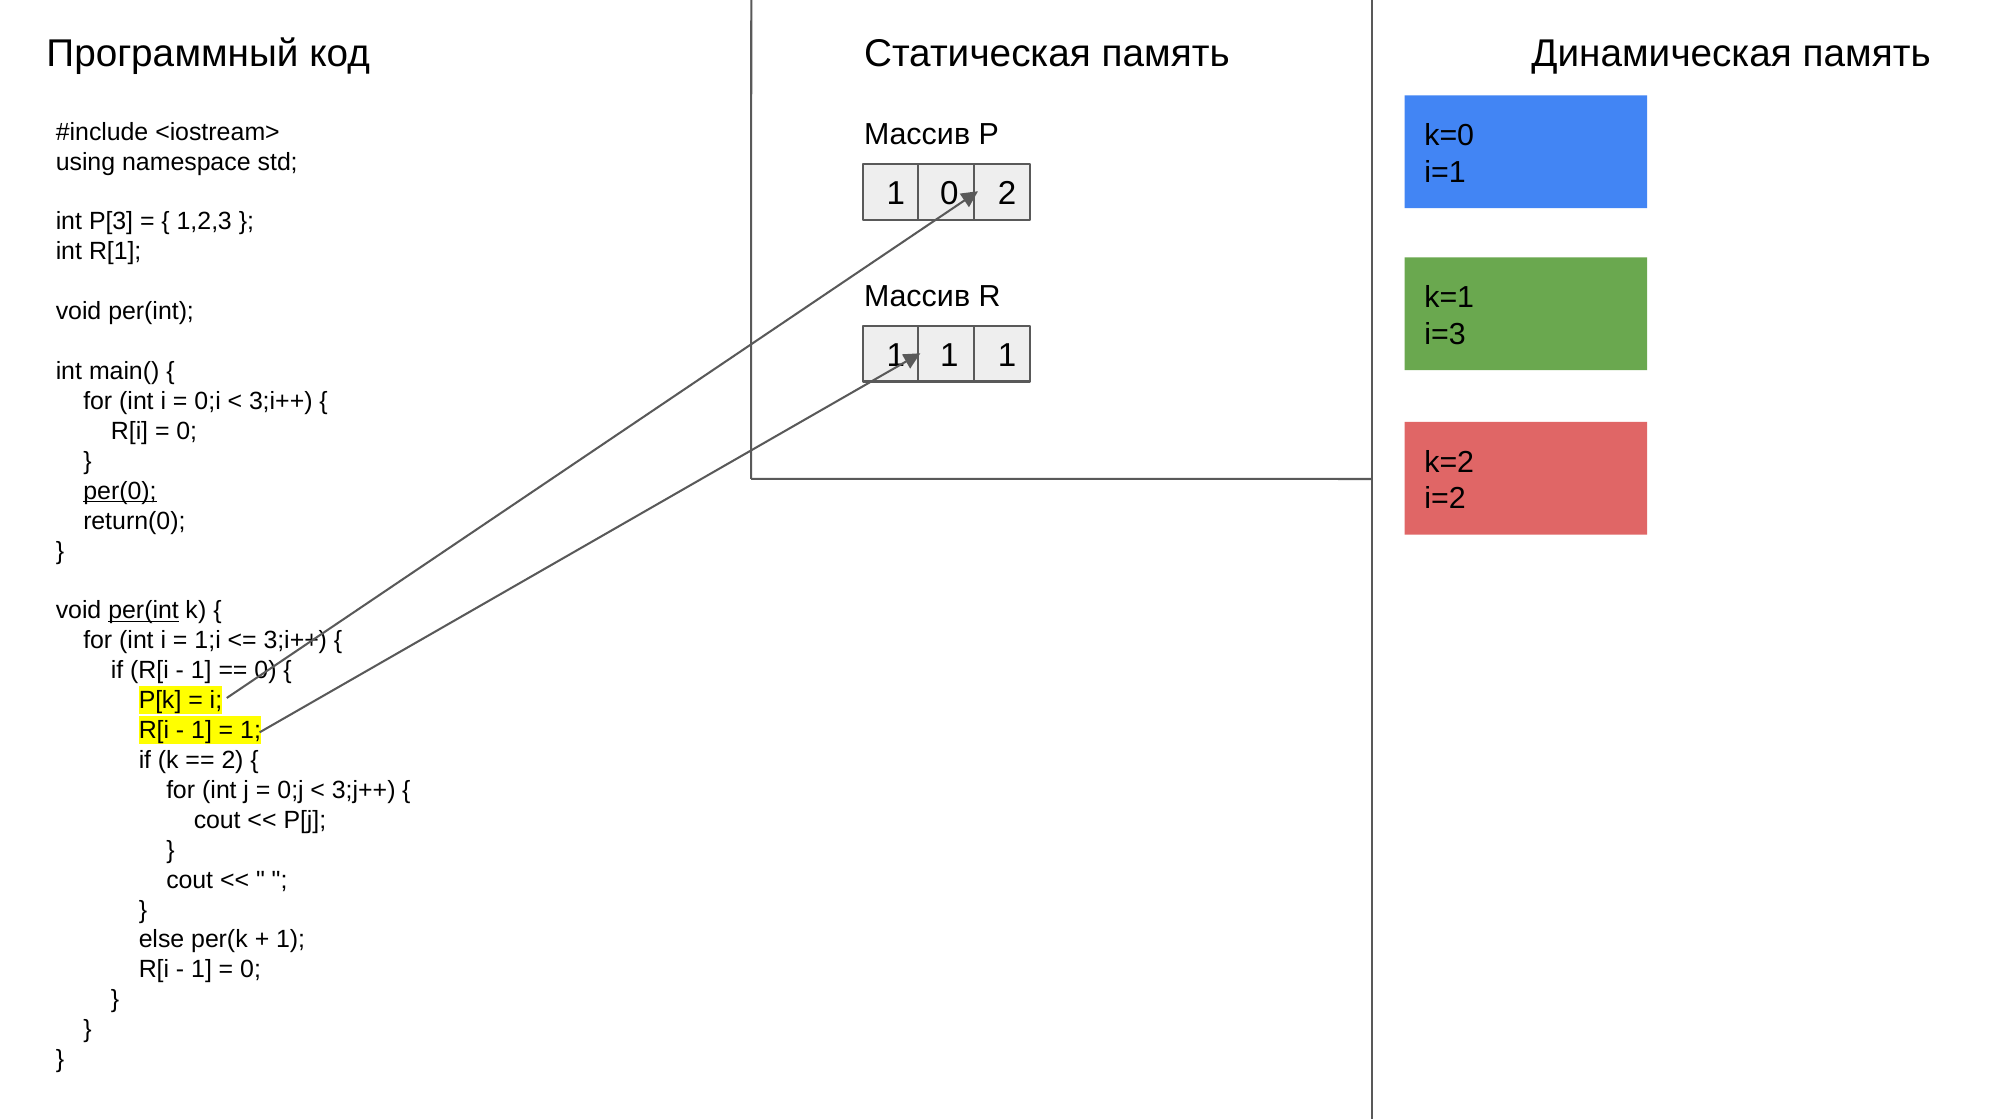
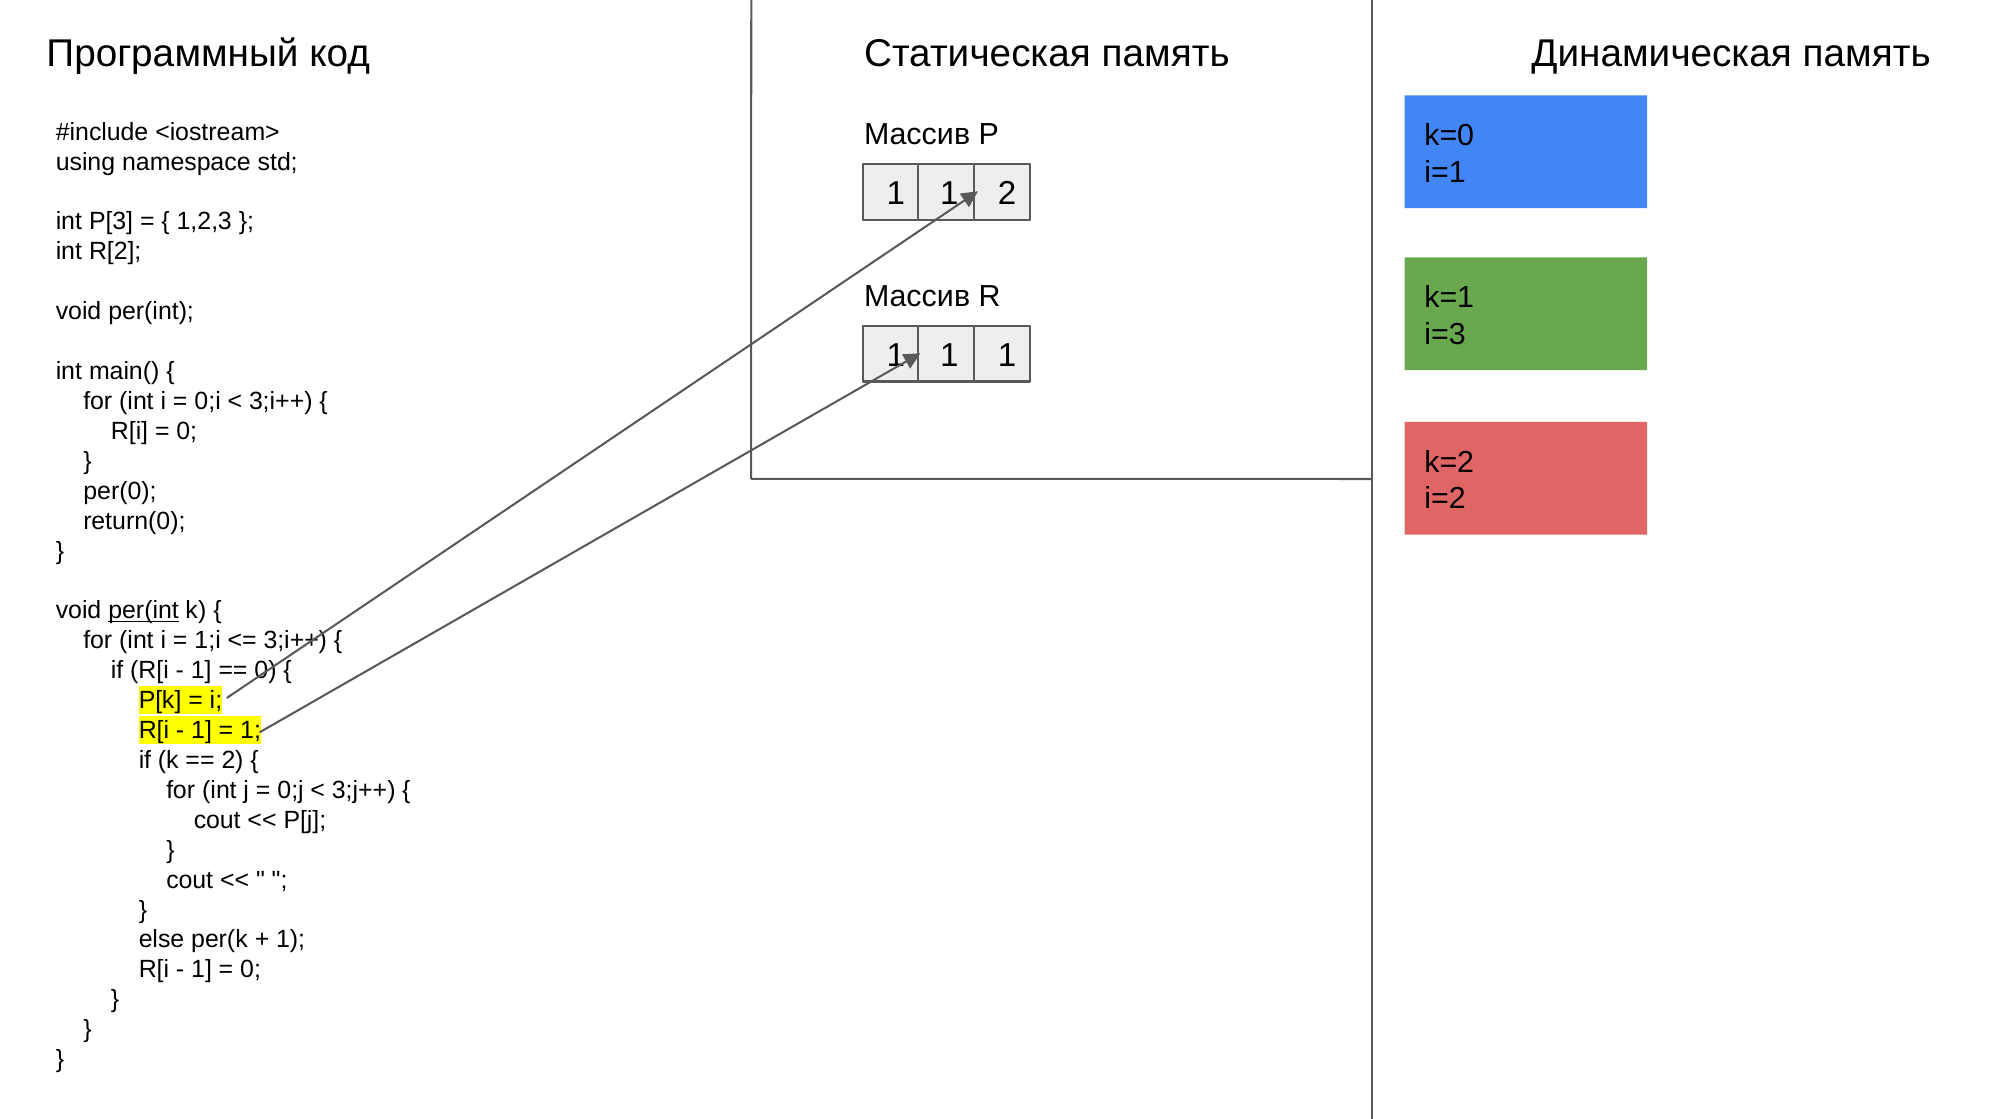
0 at (949, 194): 0 -> 1
R[1: R[1 -> R[2
per(0 underline: present -> none
